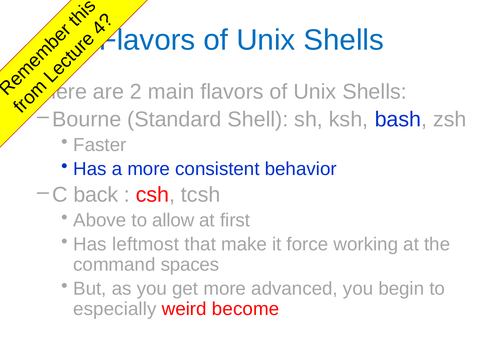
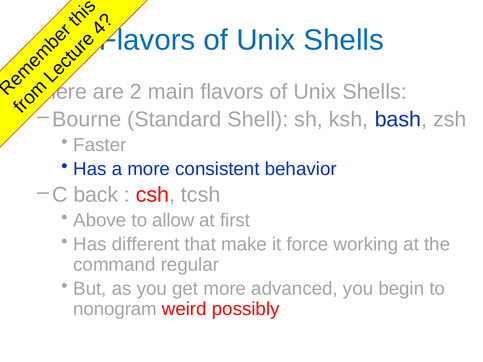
leftmost: leftmost -> different
spaces: spaces -> regular
especially: especially -> nonogram
become: become -> possibly
